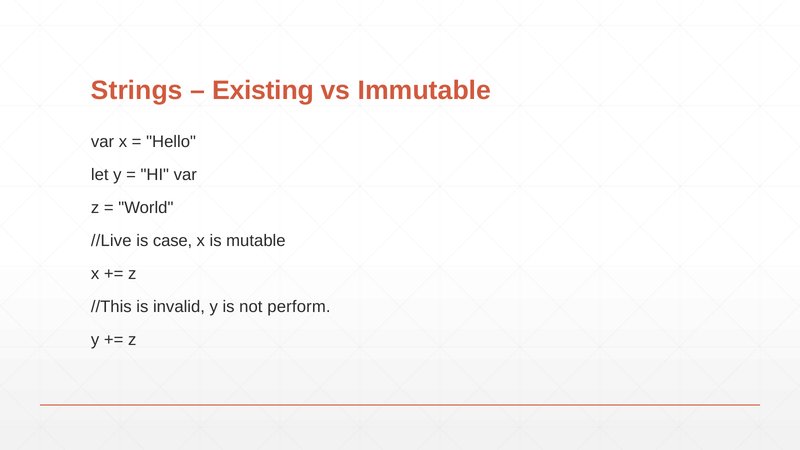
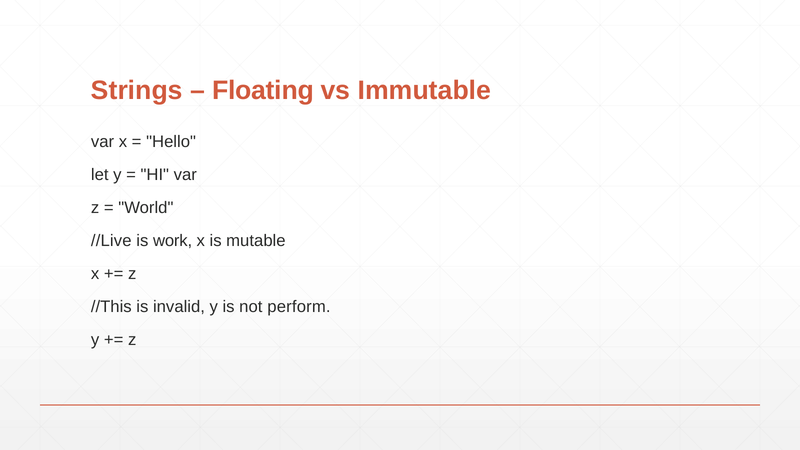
Existing: Existing -> Floating
case: case -> work
